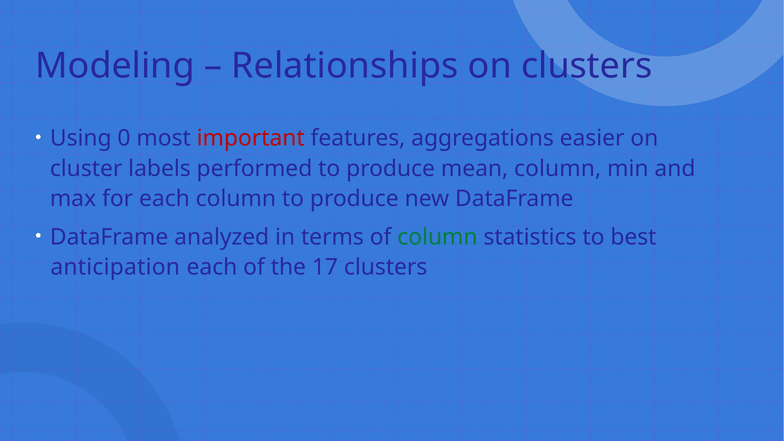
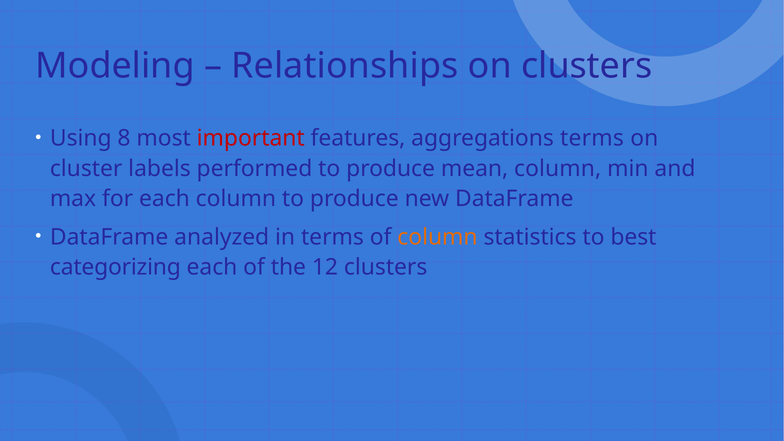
0: 0 -> 8
aggregations easier: easier -> terms
column at (437, 237) colour: green -> orange
anticipation: anticipation -> categorizing
17: 17 -> 12
